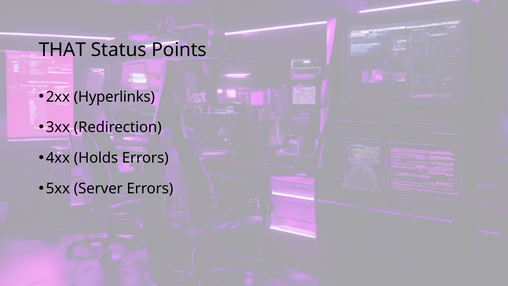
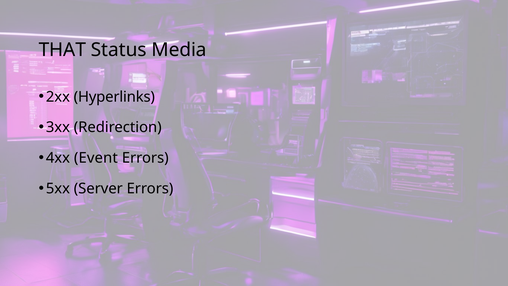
Points: Points -> Media
Holds: Holds -> Event
